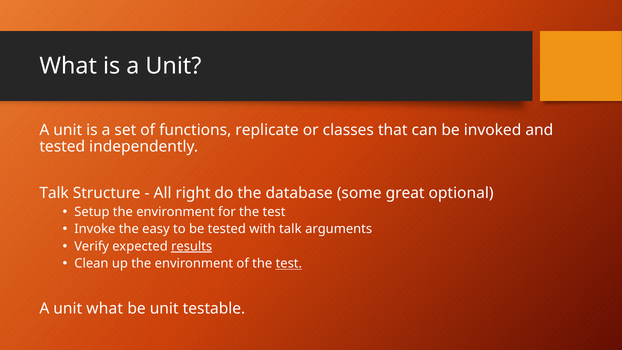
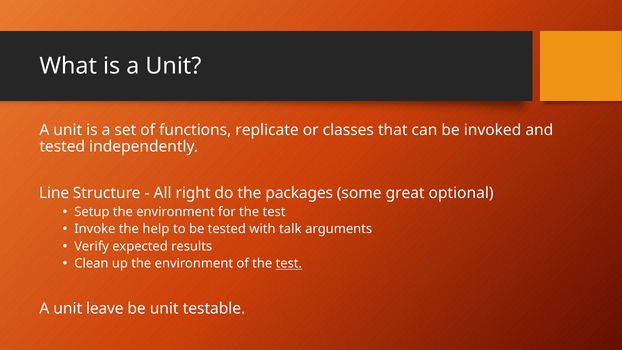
Talk at (54, 193): Talk -> Line
database: database -> packages
easy: easy -> help
results underline: present -> none
unit what: what -> leave
